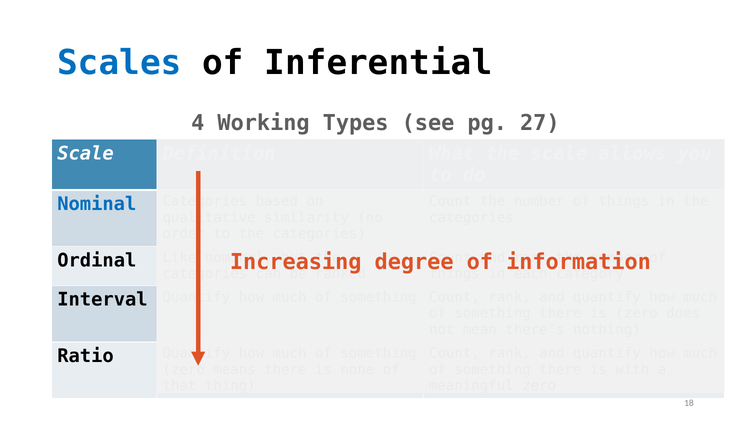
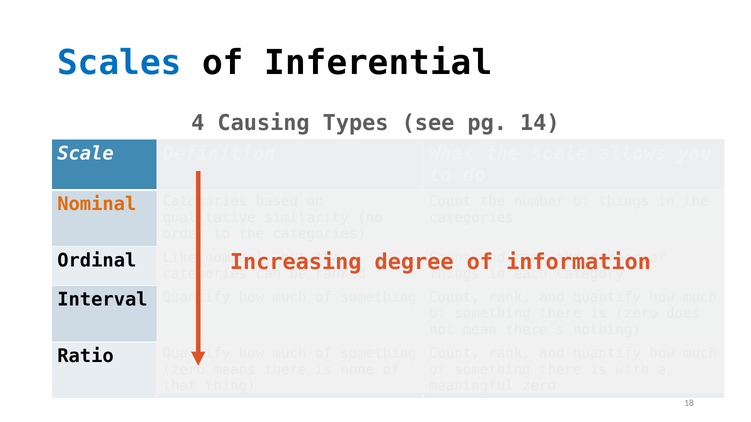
Working: Working -> Causing
27: 27 -> 14
Nominal at (97, 204) colour: blue -> orange
